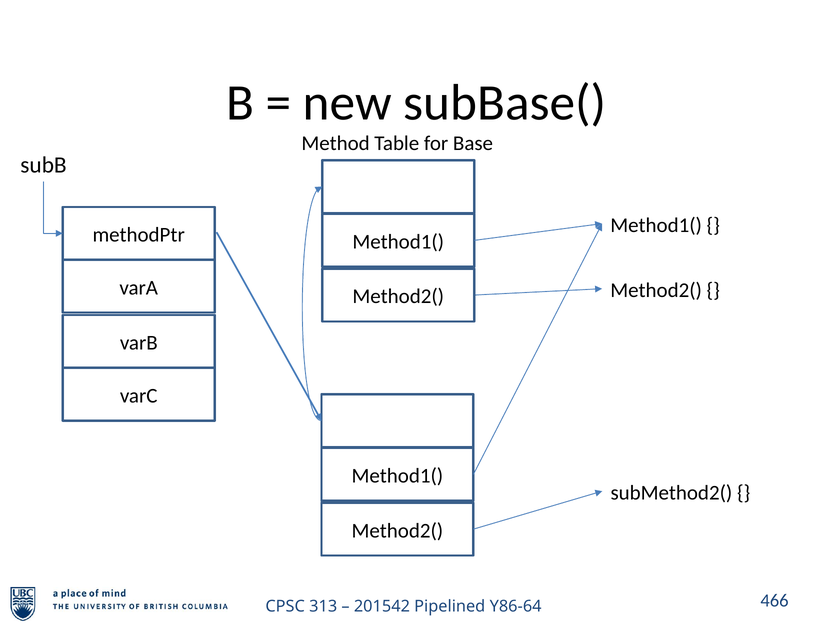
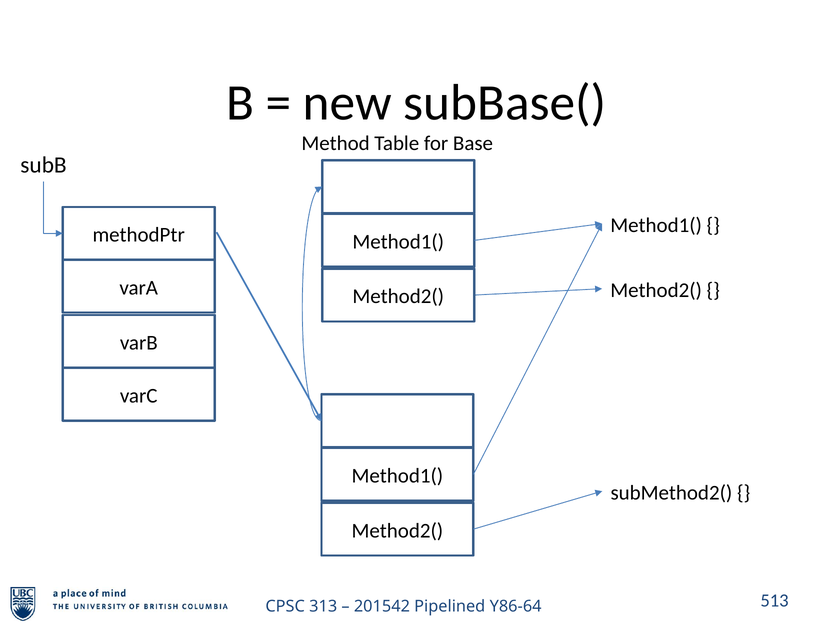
466: 466 -> 513
